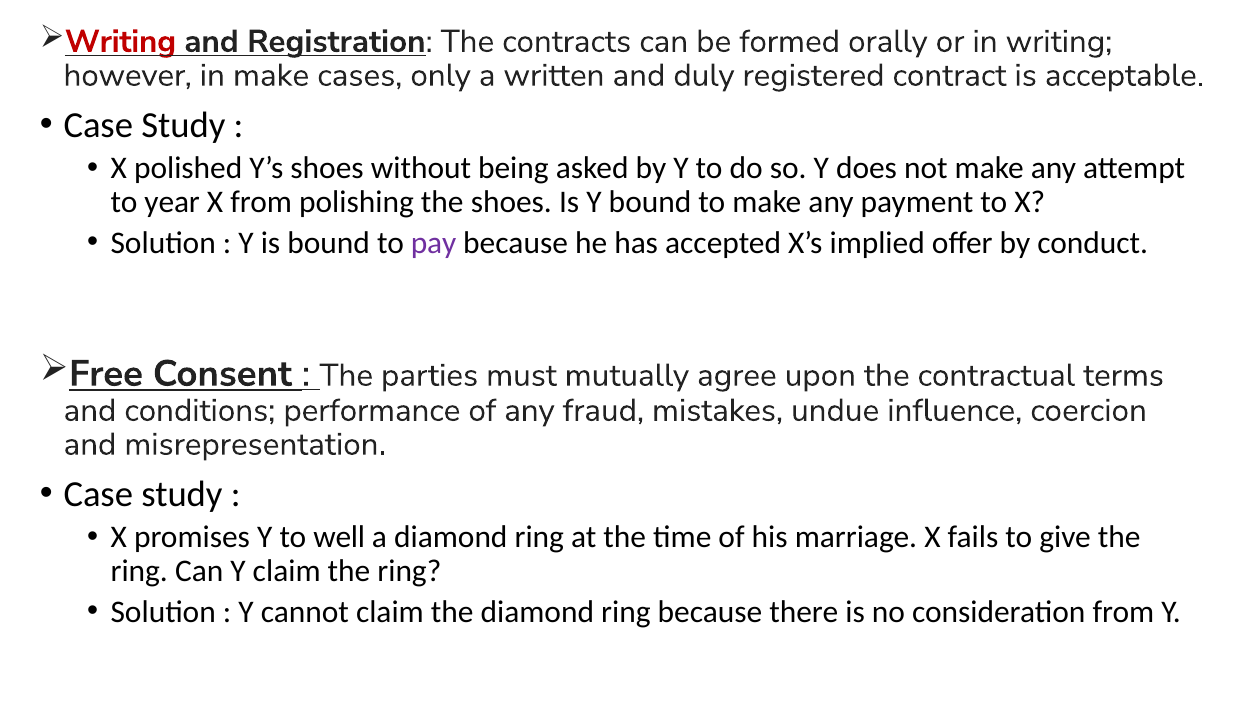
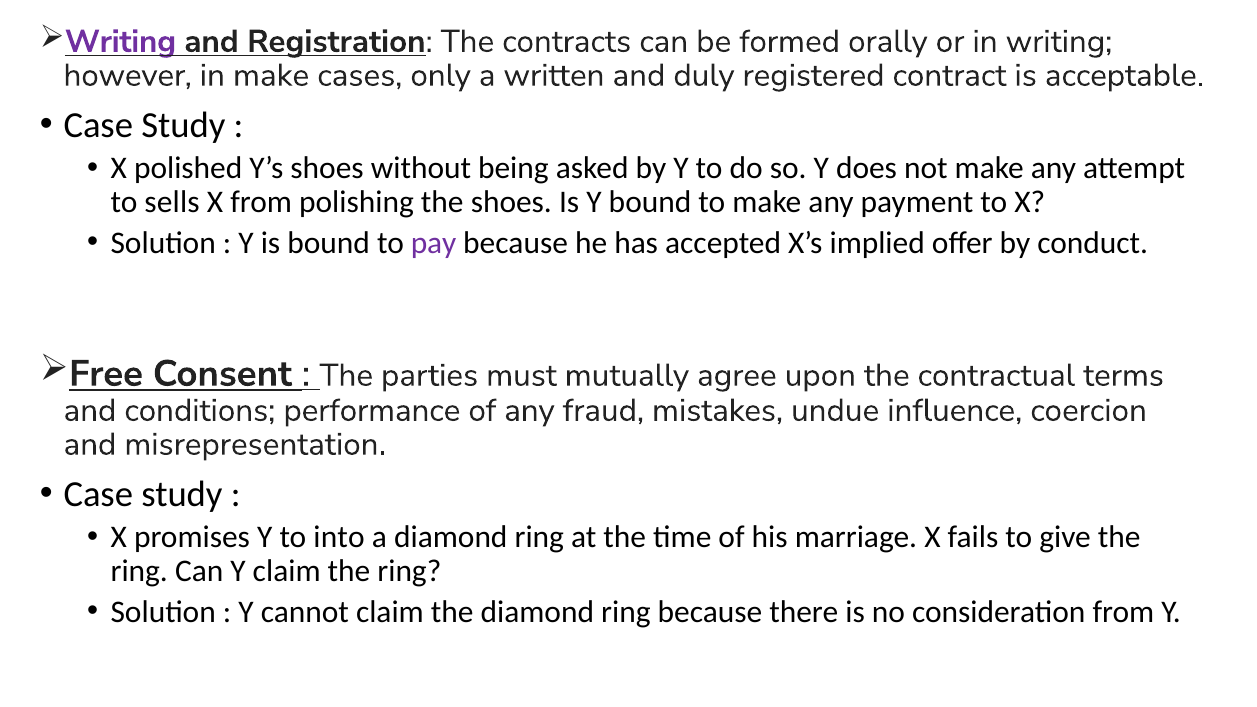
Writing at (121, 41) colour: red -> purple
year: year -> sells
well: well -> into
